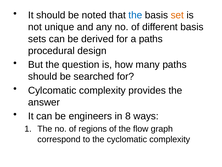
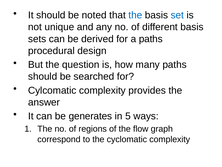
set colour: orange -> blue
engineers: engineers -> generates
8: 8 -> 5
